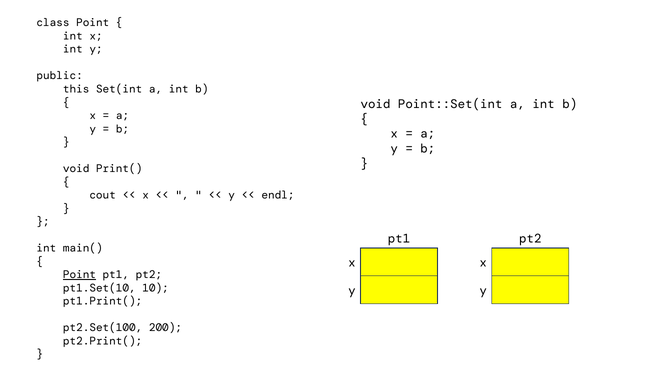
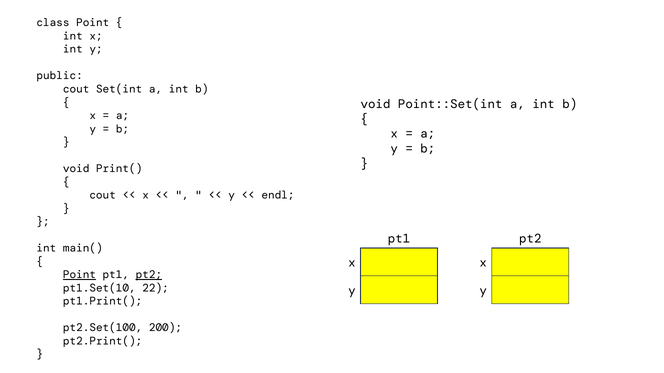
this at (76, 89): this -> cout
pt2 at (149, 275) underline: none -> present
10: 10 -> 22
